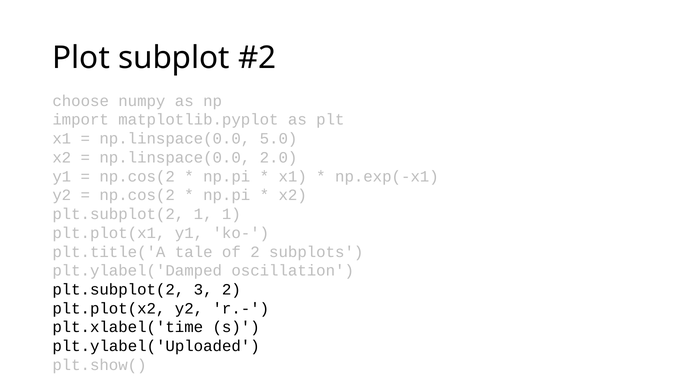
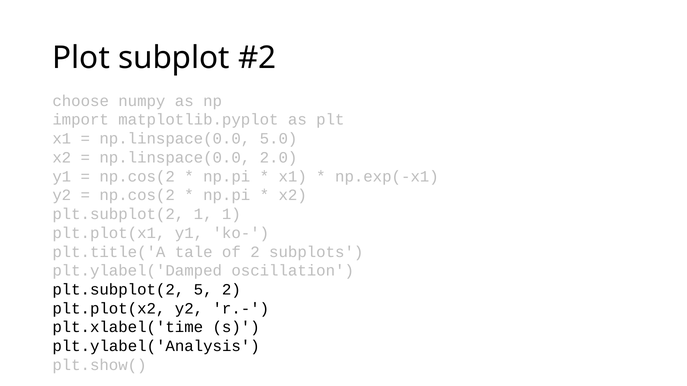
3: 3 -> 5
plt.ylabel('Uploaded: plt.ylabel('Uploaded -> plt.ylabel('Analysis
